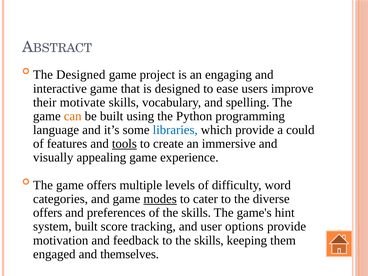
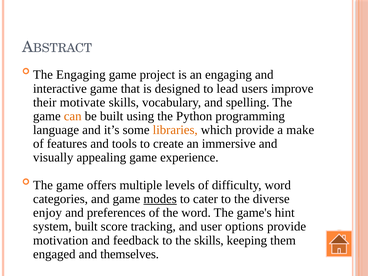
The Designed: Designed -> Engaging
ease: ease -> lead
libraries colour: blue -> orange
could: could -> make
tools underline: present -> none
offers at (48, 213): offers -> enjoy
of the skills: skills -> word
